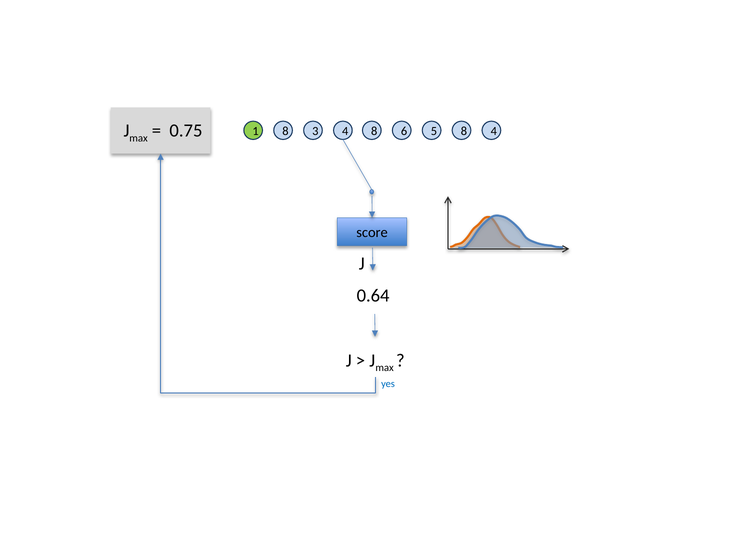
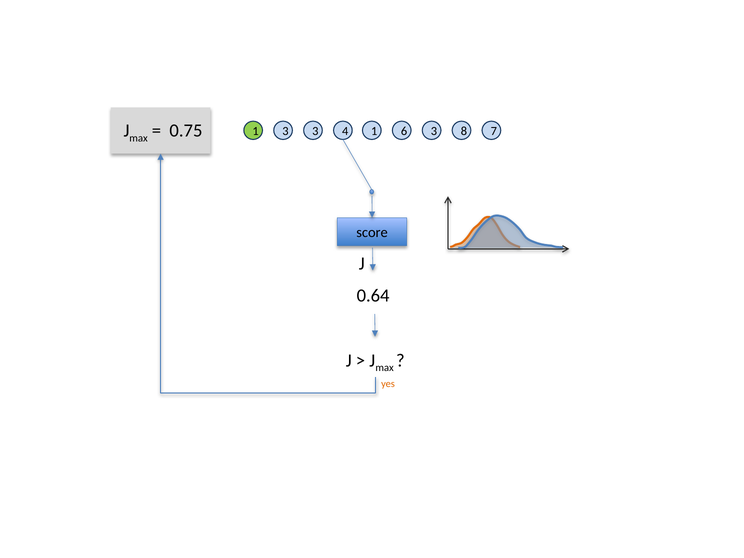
1 8: 8 -> 3
4 8: 8 -> 1
6 5: 5 -> 3
8 4: 4 -> 7
yes colour: blue -> orange
